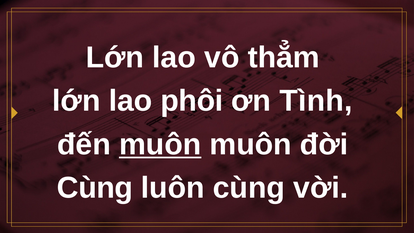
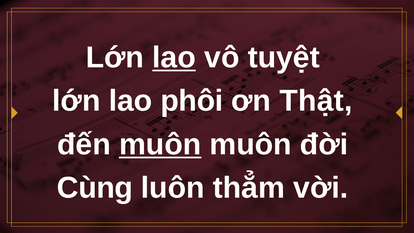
lao at (174, 58) underline: none -> present
thẳm: thẳm -> tuyệt
Tình: Tình -> Thật
luôn cùng: cùng -> thẳm
